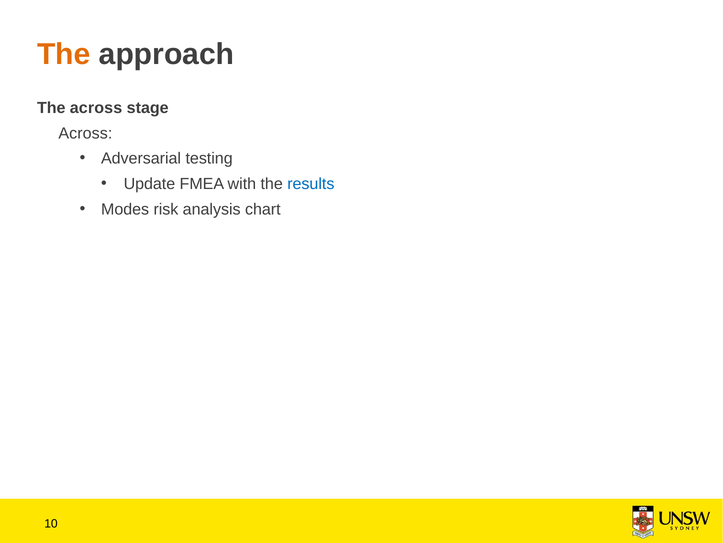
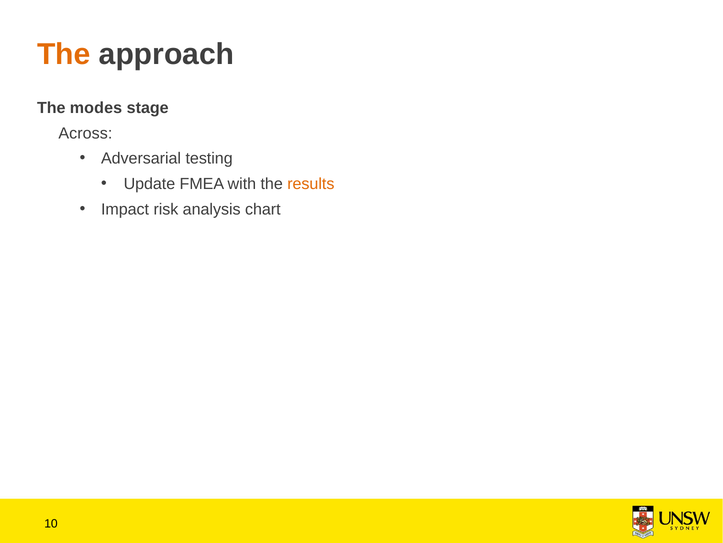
The across: across -> modes
results colour: blue -> orange
Modes: Modes -> Impact
